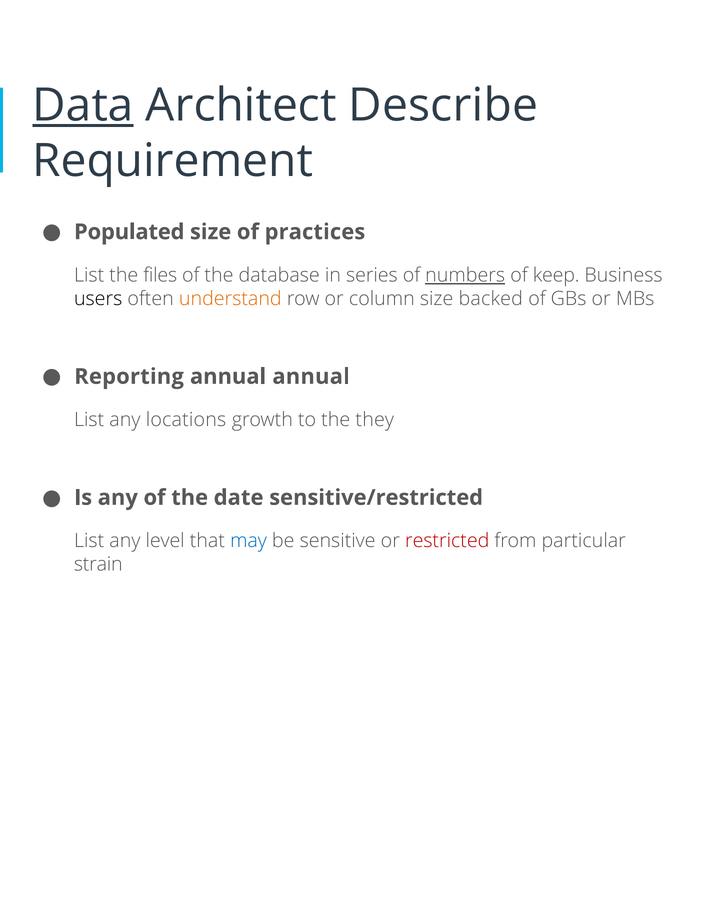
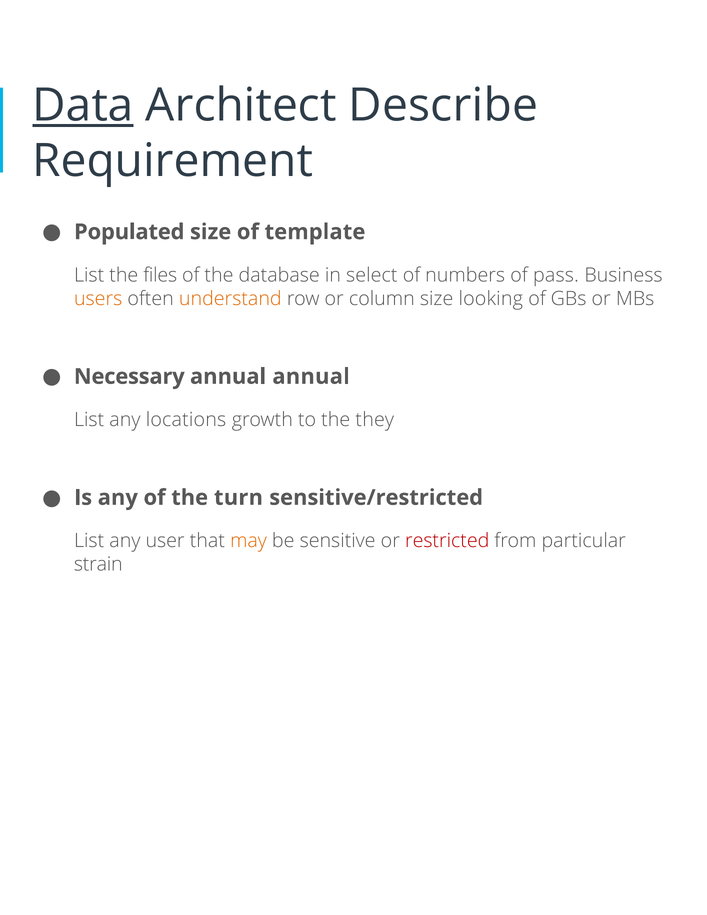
practices: practices -> template
series: series -> select
numbers underline: present -> none
keep: keep -> pass
users colour: black -> orange
backed: backed -> looking
Reporting: Reporting -> Necessary
date: date -> turn
level: level -> user
may colour: blue -> orange
